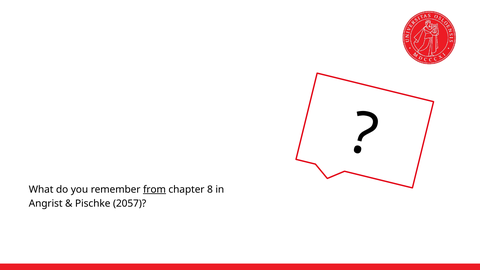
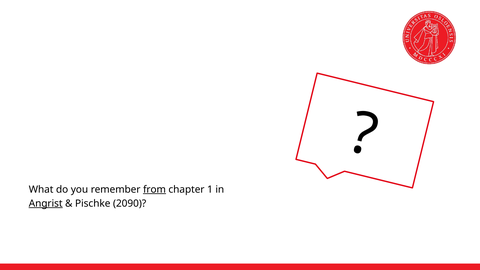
8: 8 -> 1
Angrist underline: none -> present
2057: 2057 -> 2090
